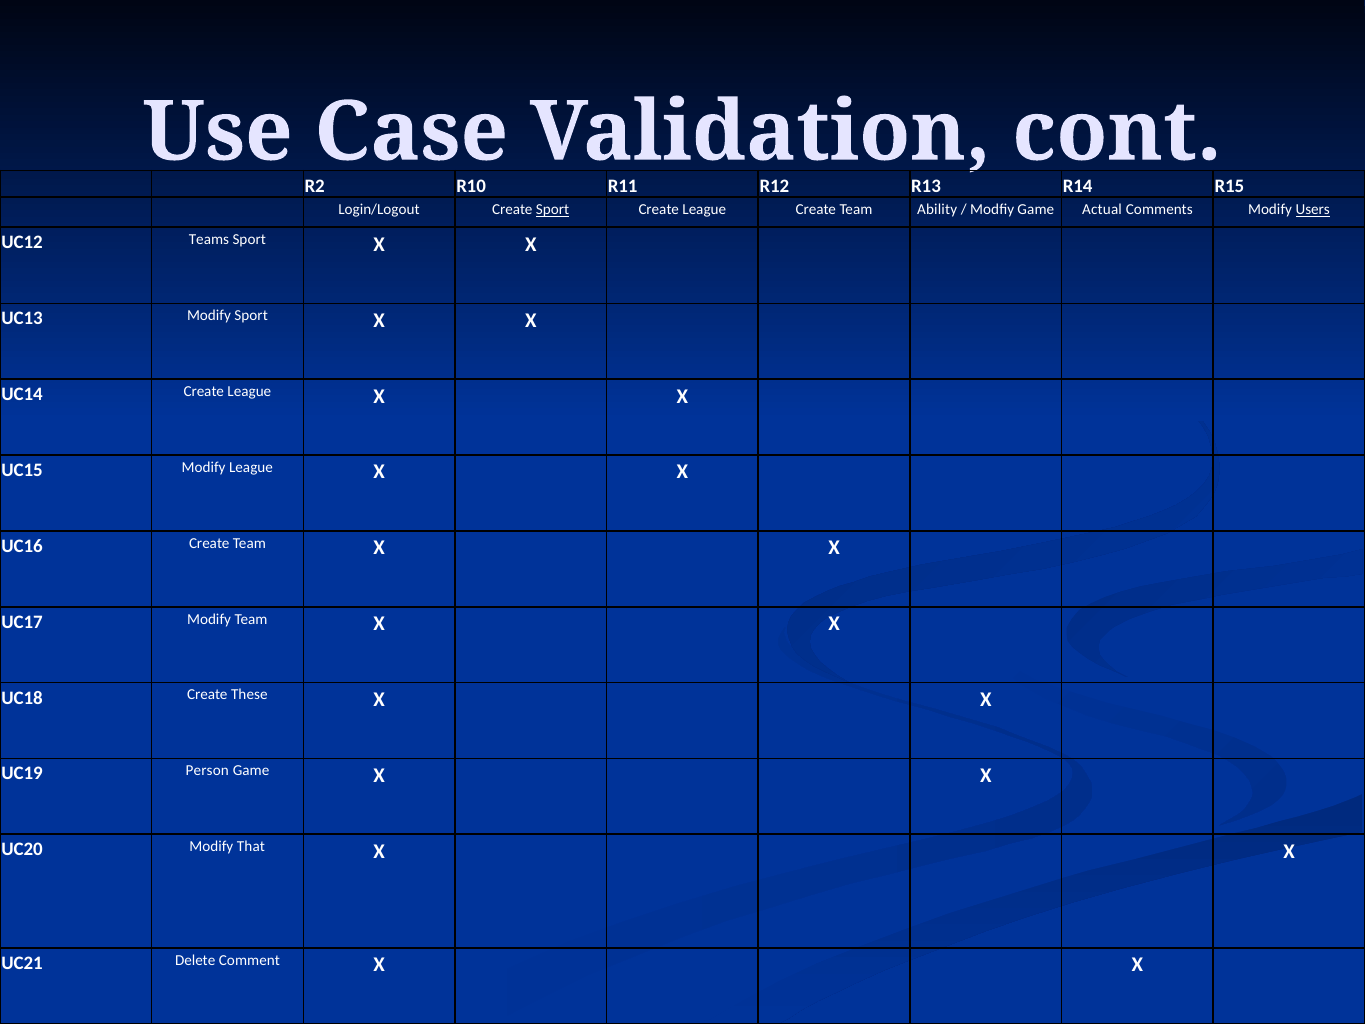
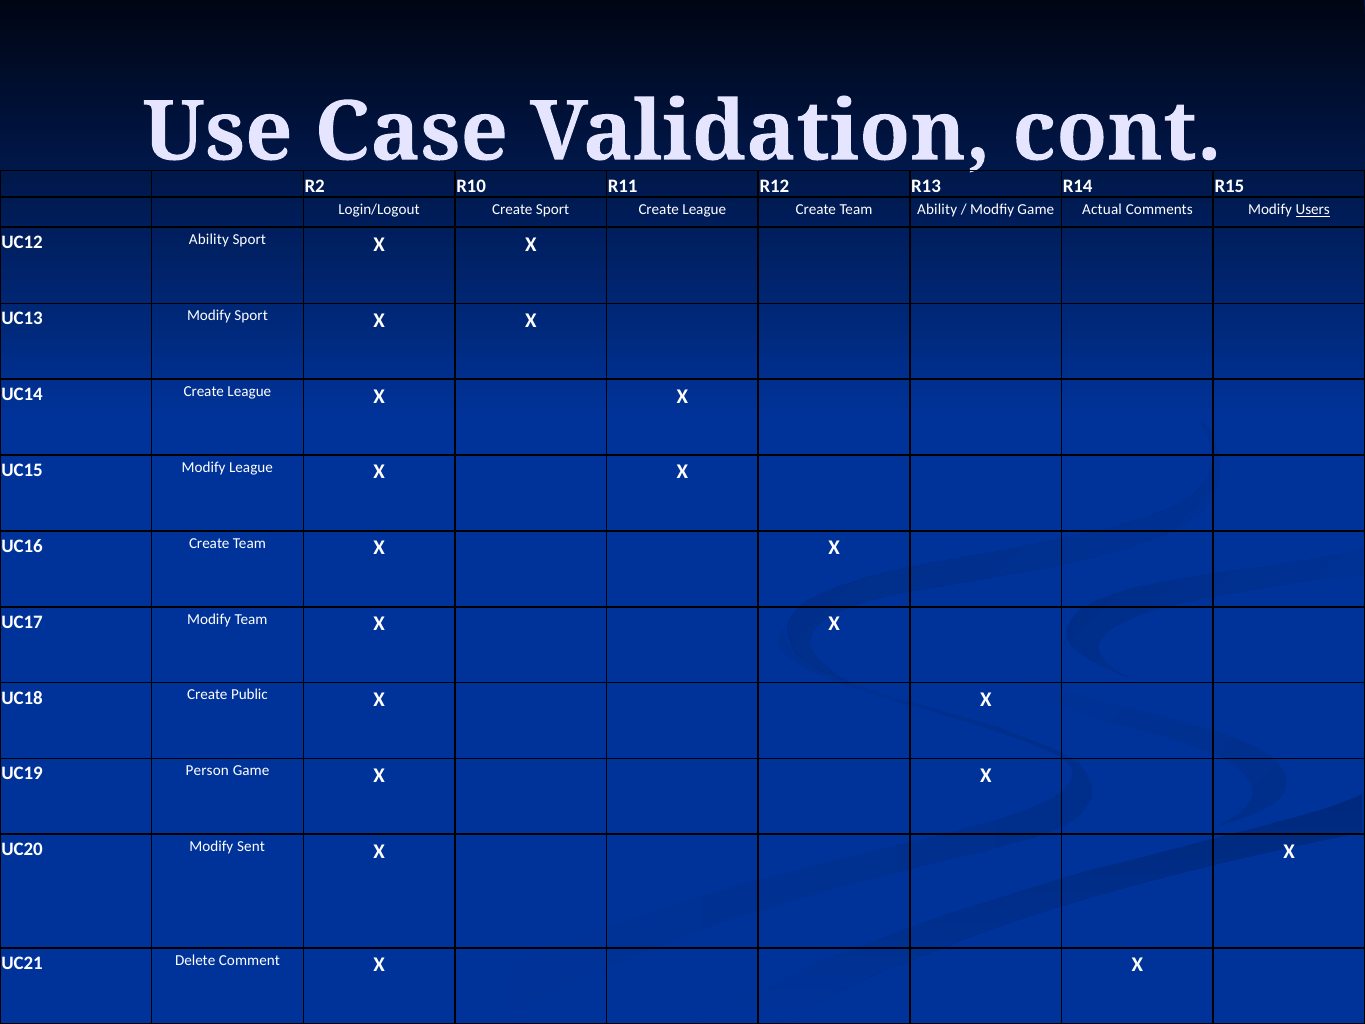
Sport at (553, 209) underline: present -> none
UC12 Teams: Teams -> Ability
These: These -> Public
That: That -> Sent
